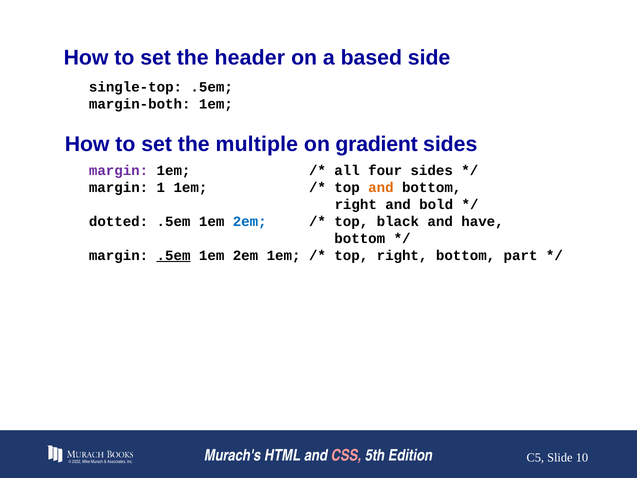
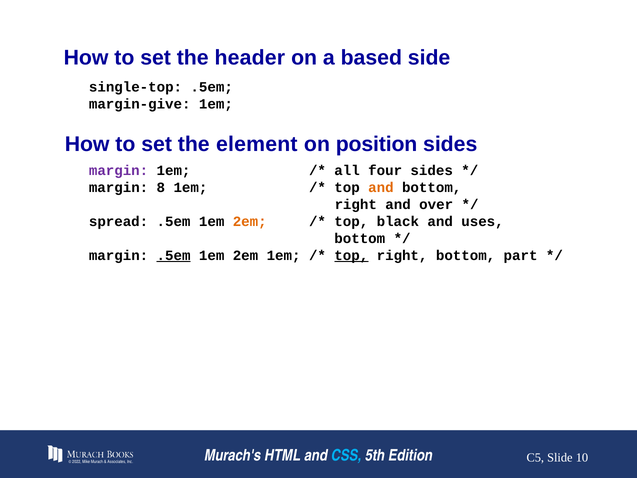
margin-both: margin-both -> margin-give
multiple: multiple -> element
gradient: gradient -> position
1: 1 -> 8
bold: bold -> over
dotted: dotted -> spread
2em at (250, 221) colour: blue -> orange
have: have -> uses
top at (351, 255) underline: none -> present
CSS colour: pink -> light blue
